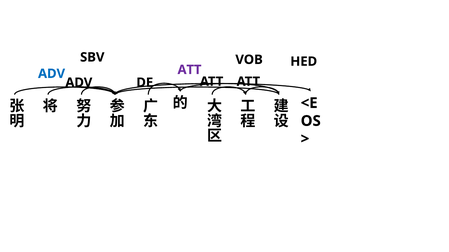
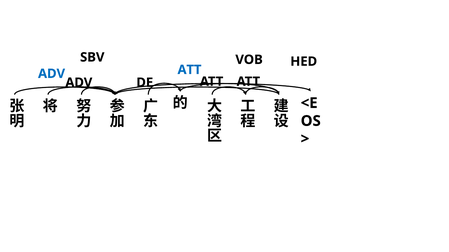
ATT at (189, 70) colour: purple -> blue
